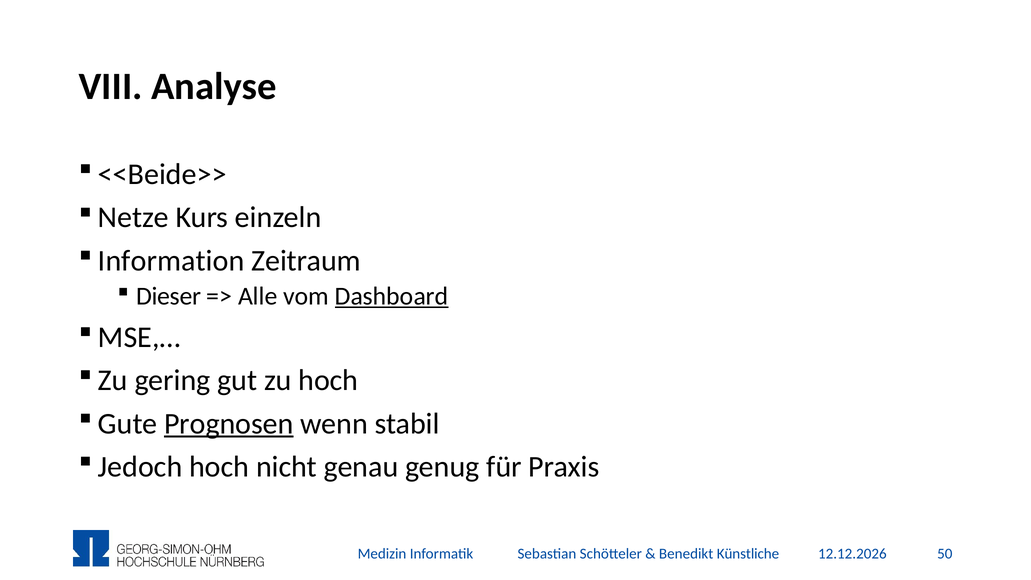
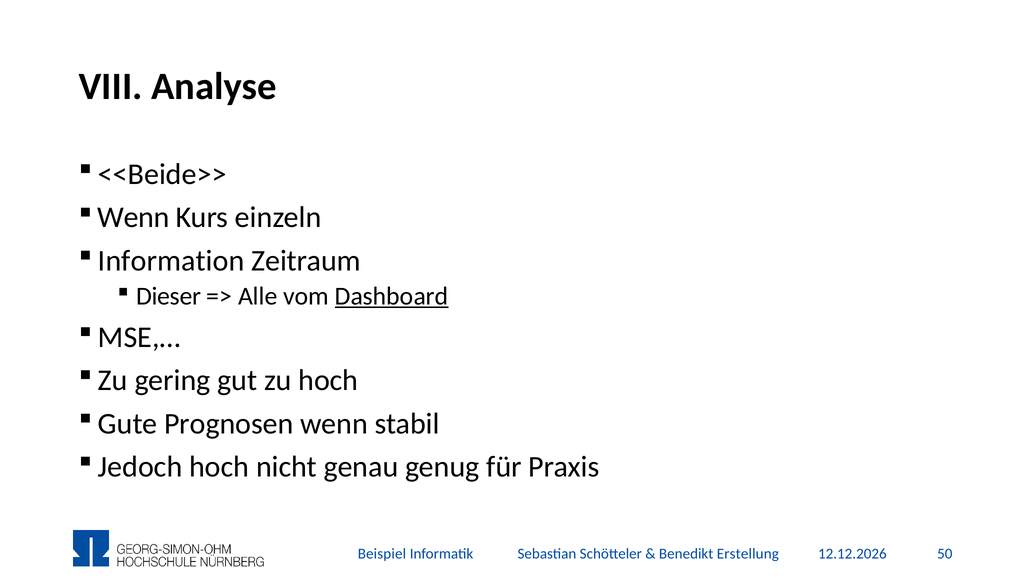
Netze at (133, 218): Netze -> Wenn
Prognosen underline: present -> none
Medizin: Medizin -> Beispiel
Künstliche: Künstliche -> Erstellung
